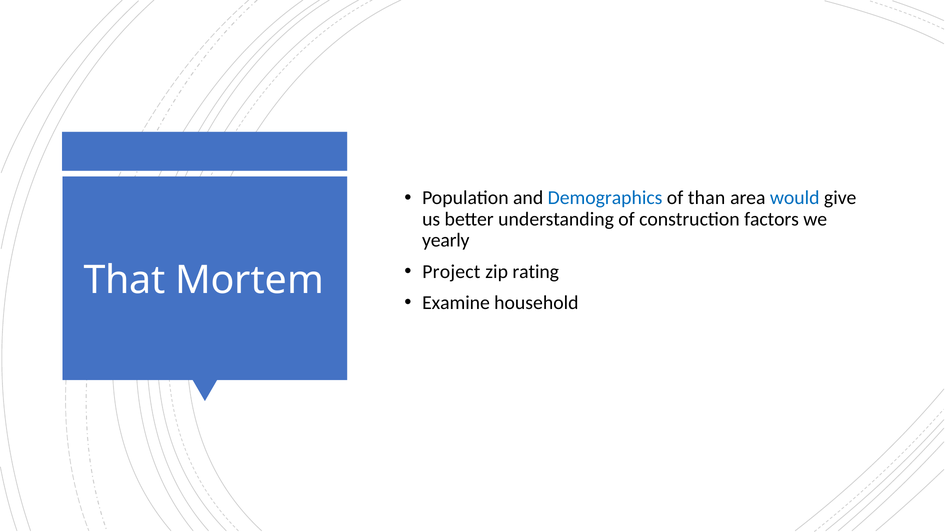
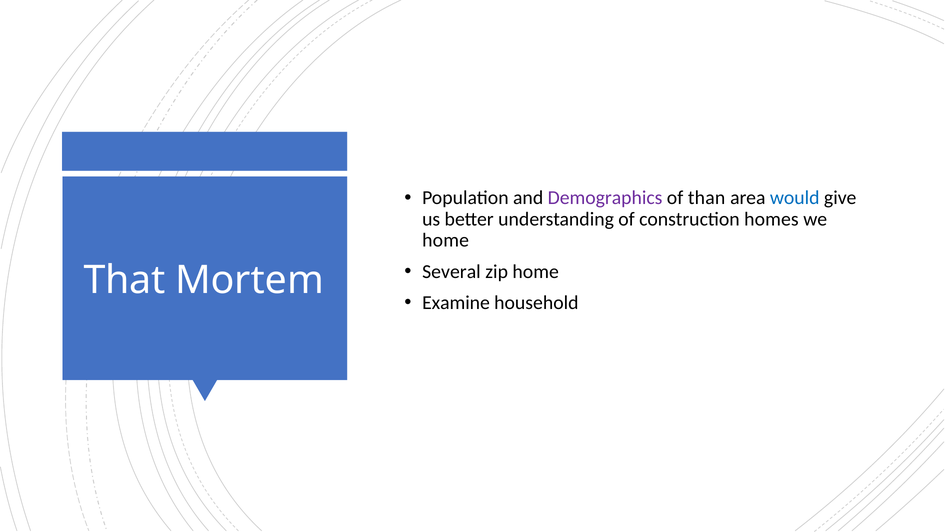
Demographics colour: blue -> purple
factors: factors -> homes
yearly at (446, 241): yearly -> home
Project: Project -> Several
zip rating: rating -> home
